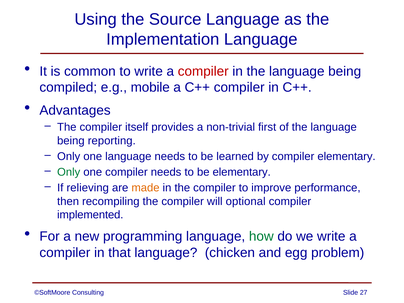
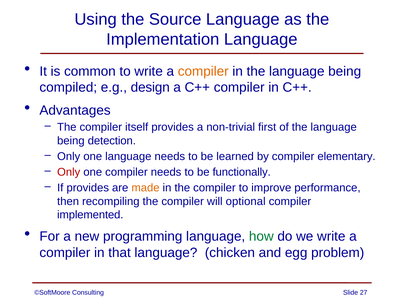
compiler at (203, 71) colour: red -> orange
mobile: mobile -> design
reporting: reporting -> detection
Only at (69, 172) colour: green -> red
be elementary: elementary -> functionally
If relieving: relieving -> provides
